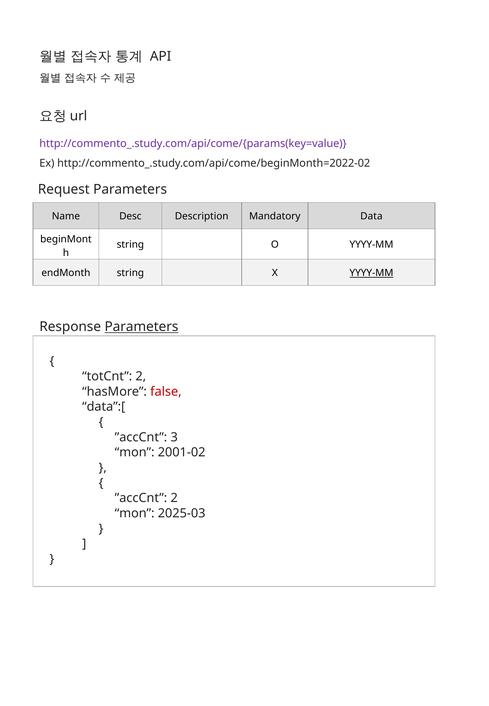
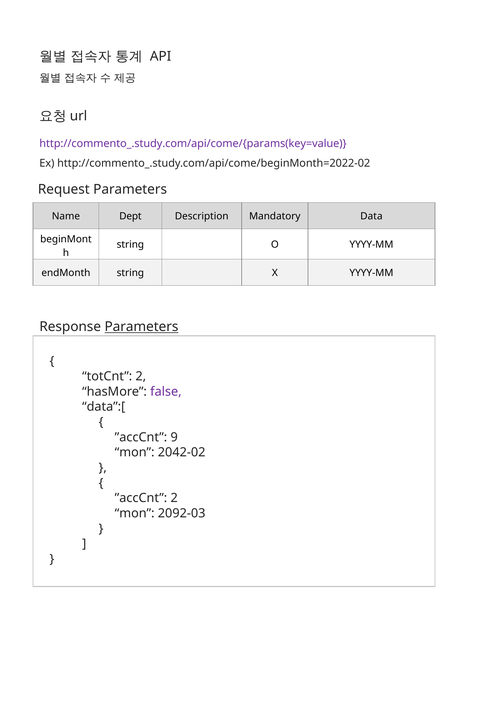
Desc: Desc -> Dept
YYYY-MM at (371, 273) underline: present -> none
false colour: red -> purple
3: 3 -> 9
2001-02: 2001-02 -> 2042-02
2025-03: 2025-03 -> 2092-03
